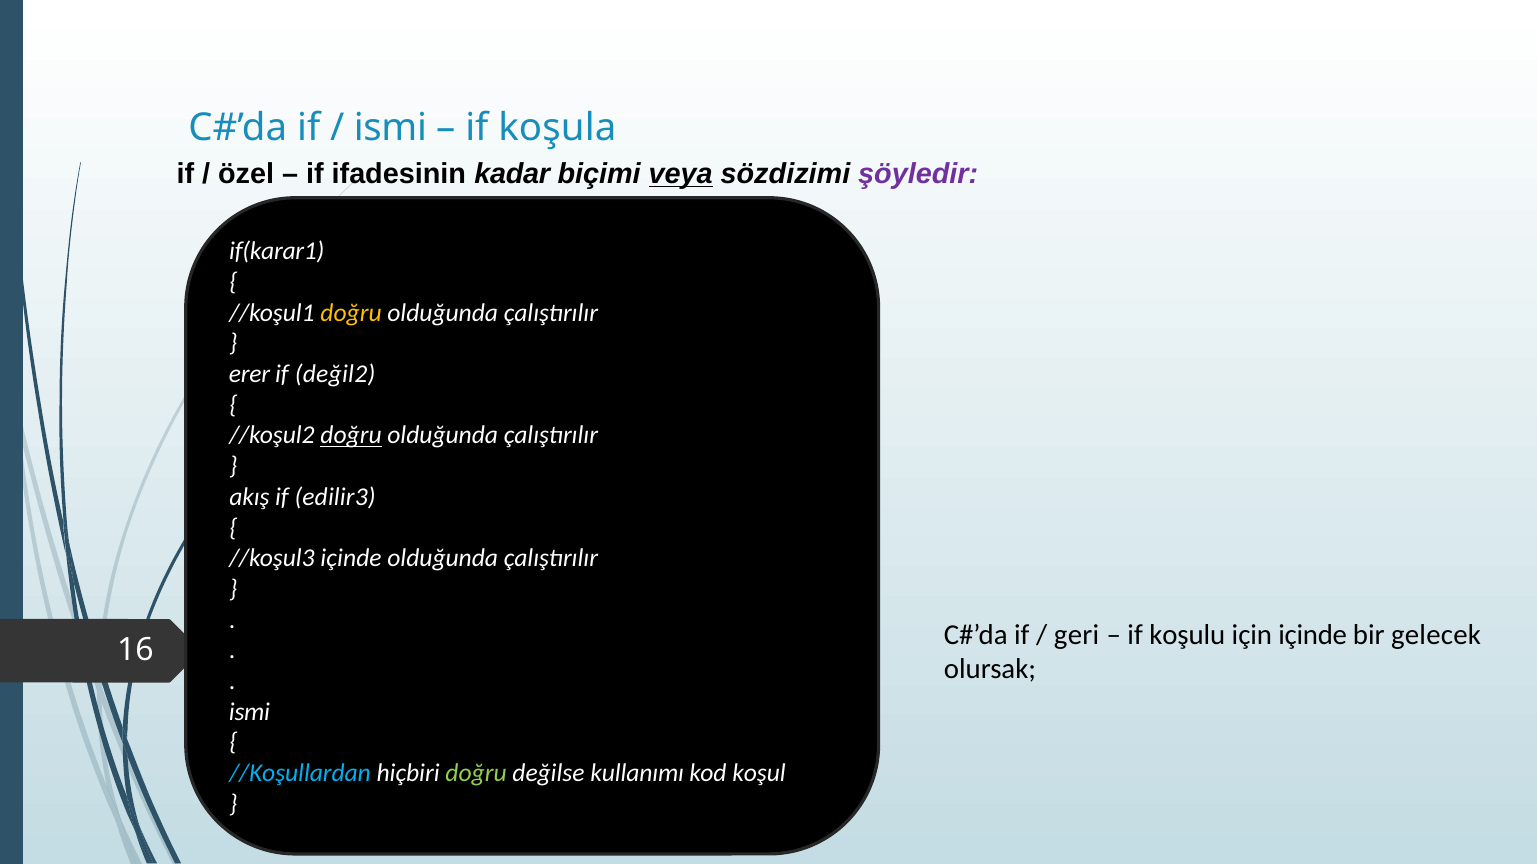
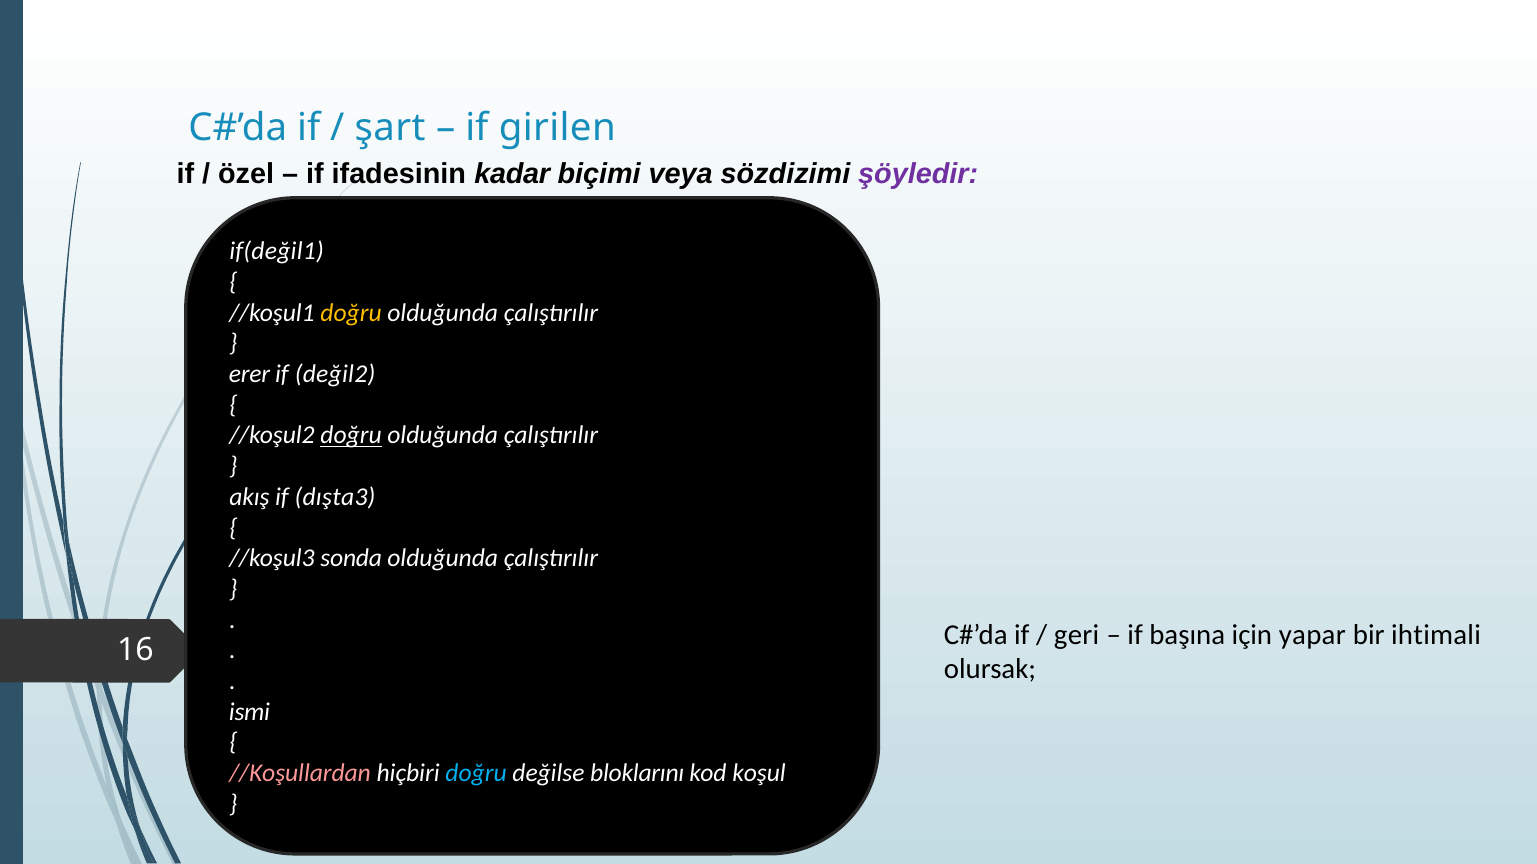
ismi at (390, 127): ismi -> şart
koşula: koşula -> girilen
veya underline: present -> none
if(karar1: if(karar1 -> if(değil1
edilir3: edilir3 -> dışta3
//koşul3 içinde: içinde -> sonda
koşulu: koşulu -> başına
için içinde: içinde -> yapar
gelecek: gelecek -> ihtimali
//Koşullardan colour: light blue -> pink
doğru at (476, 774) colour: light green -> light blue
kullanımı: kullanımı -> bloklarını
